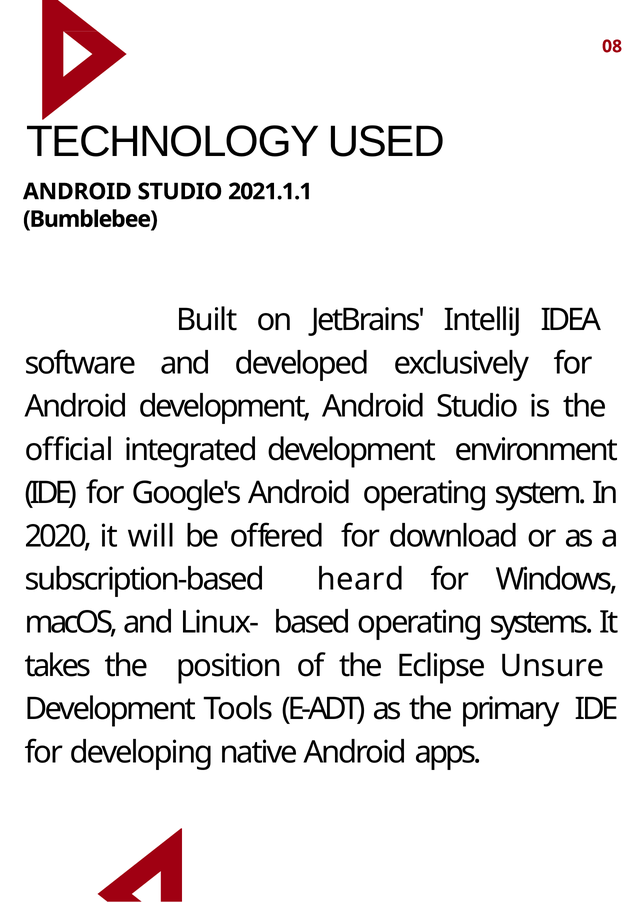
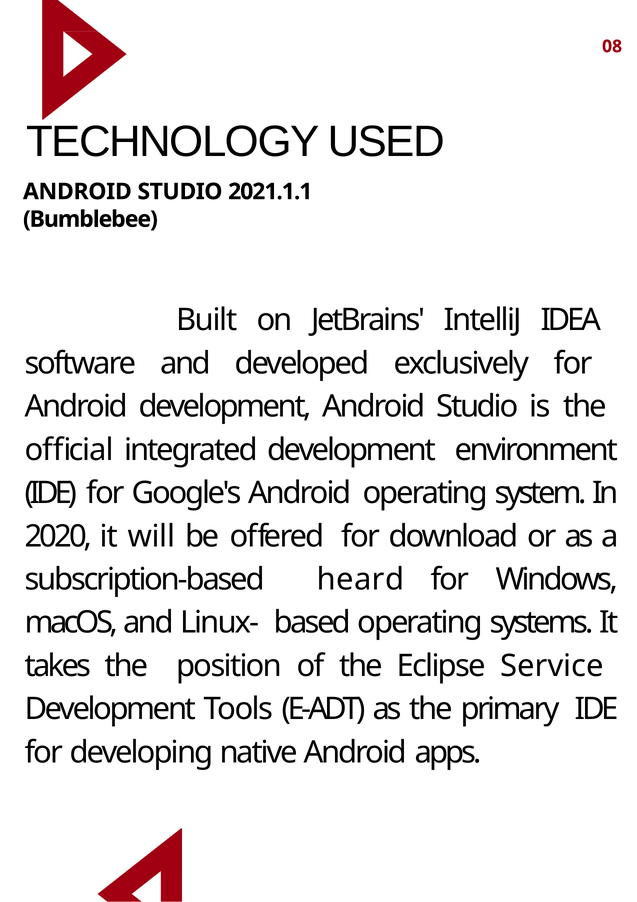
Unsure: Unsure -> Service
